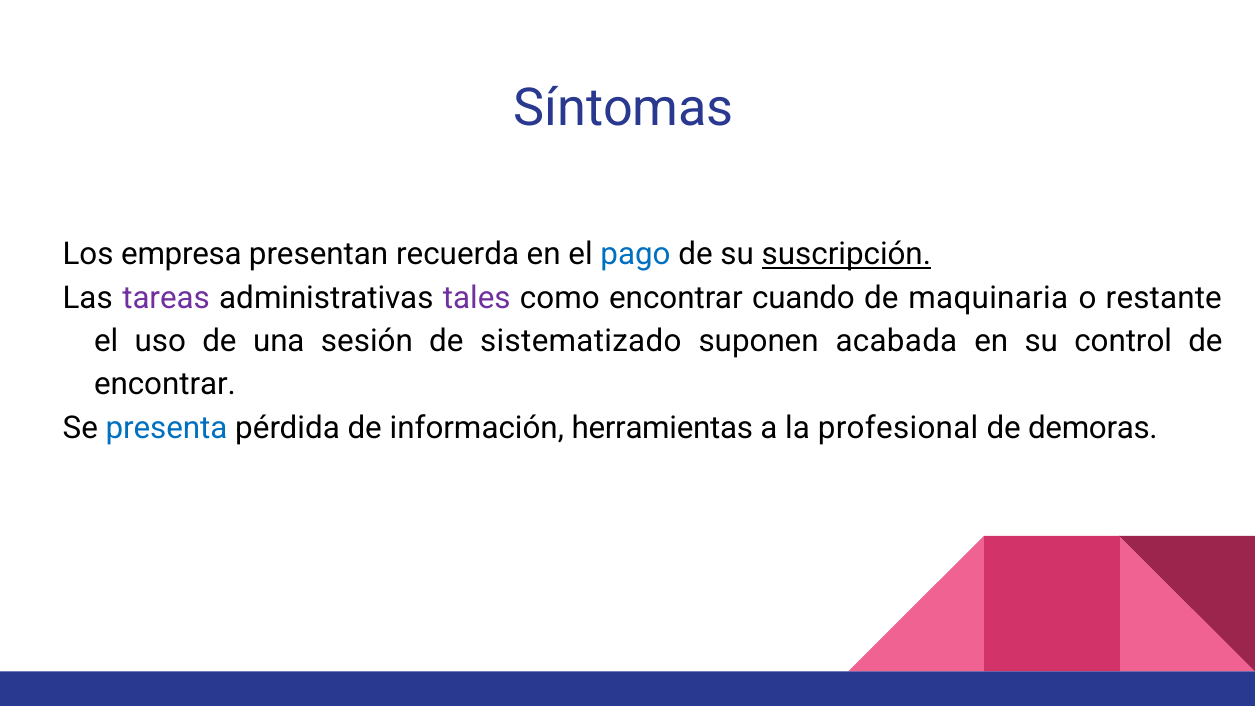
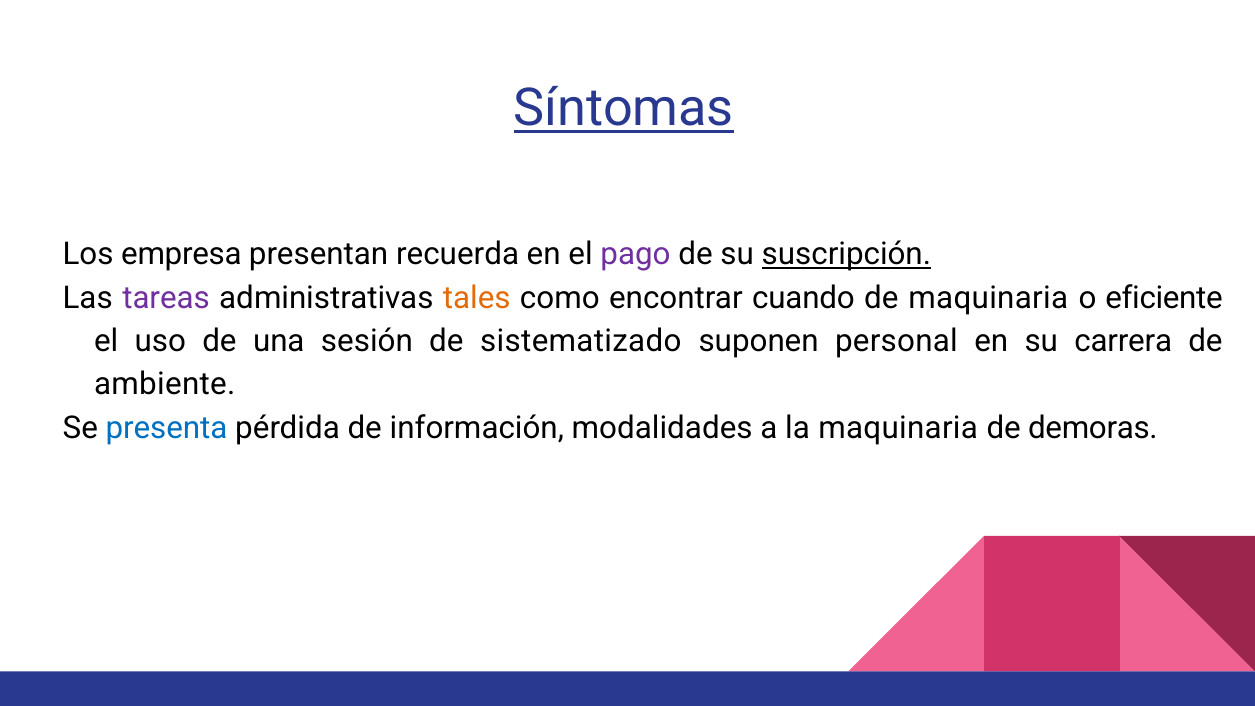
Síntomas underline: none -> present
pago colour: blue -> purple
tales colour: purple -> orange
restante: restante -> eficiente
acabada: acabada -> personal
control: control -> carrera
encontrar at (165, 384): encontrar -> ambiente
herramientas: herramientas -> modalidades
la profesional: profesional -> maquinaria
